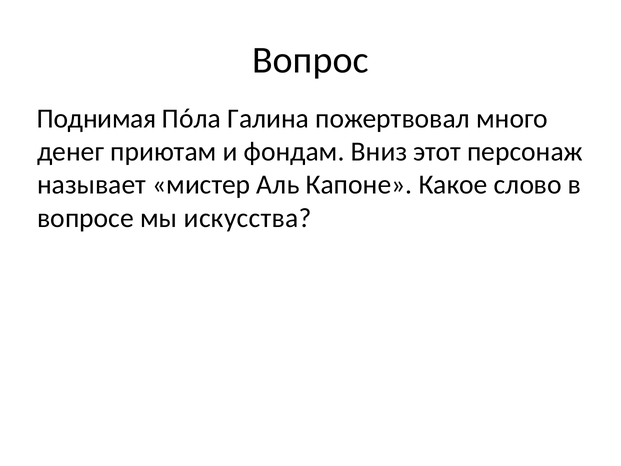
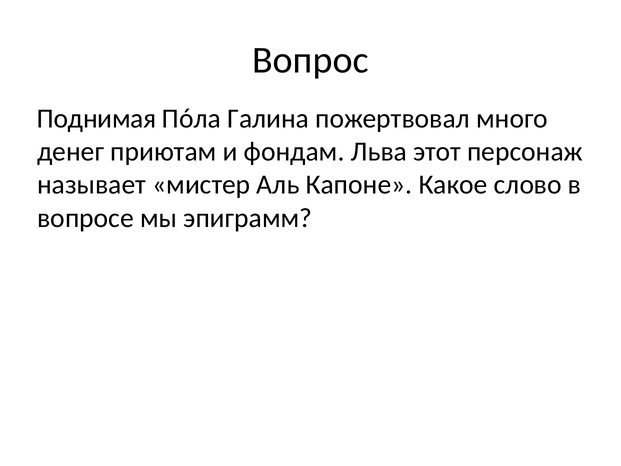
Вниз: Вниз -> Льва
искусства: искусства -> эпиграмм
